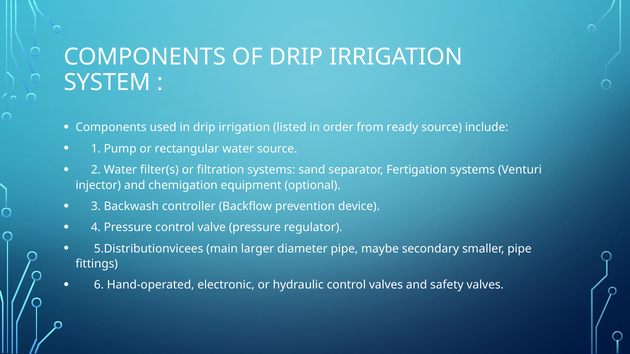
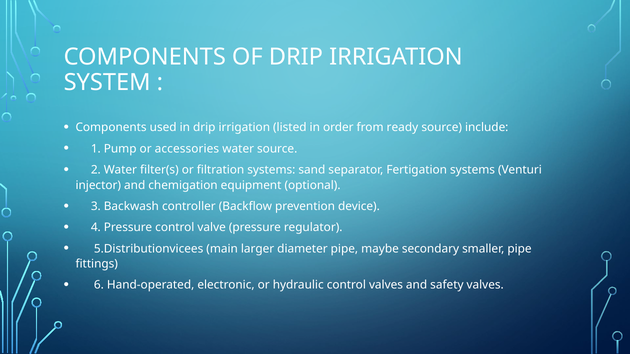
rectangular: rectangular -> accessories
